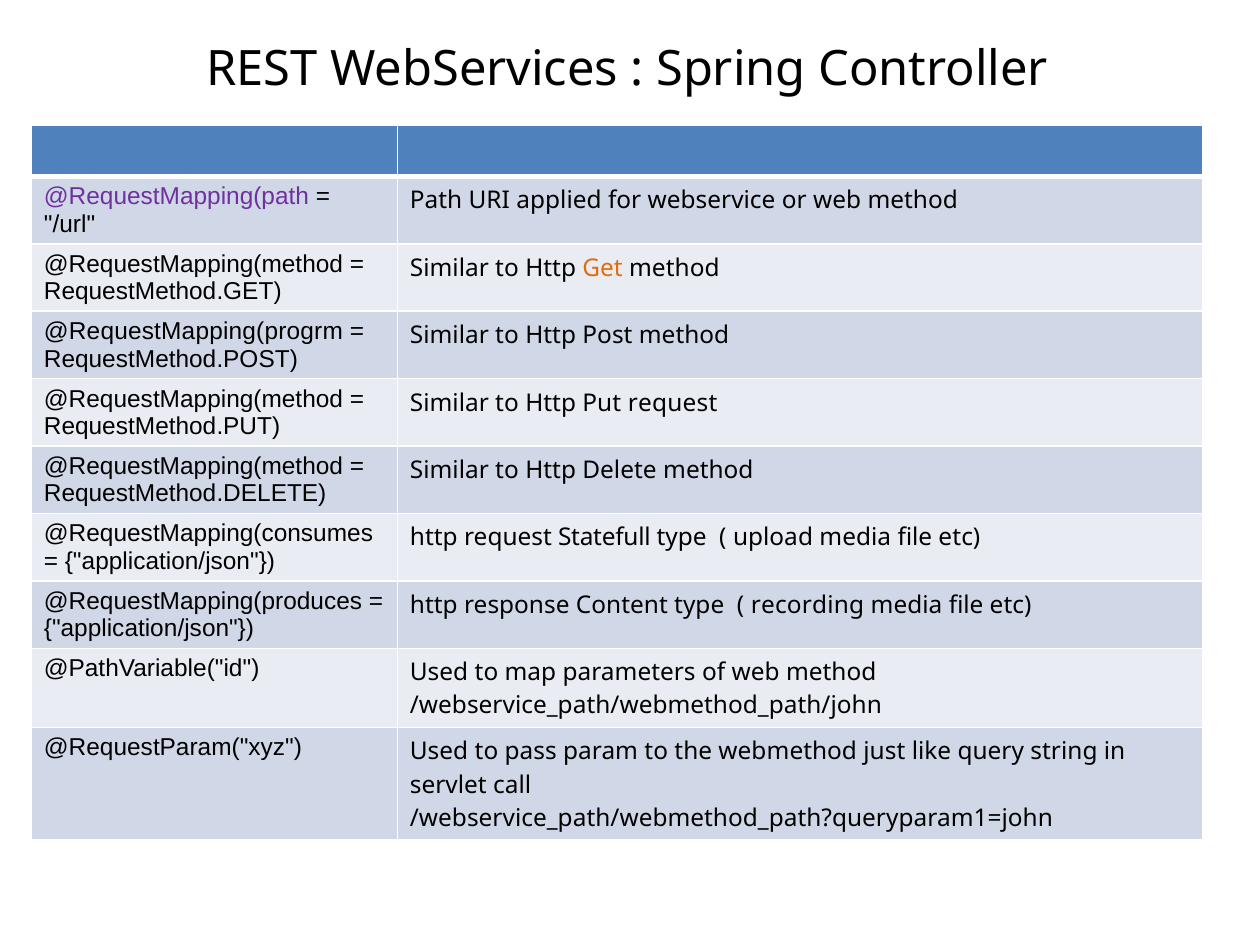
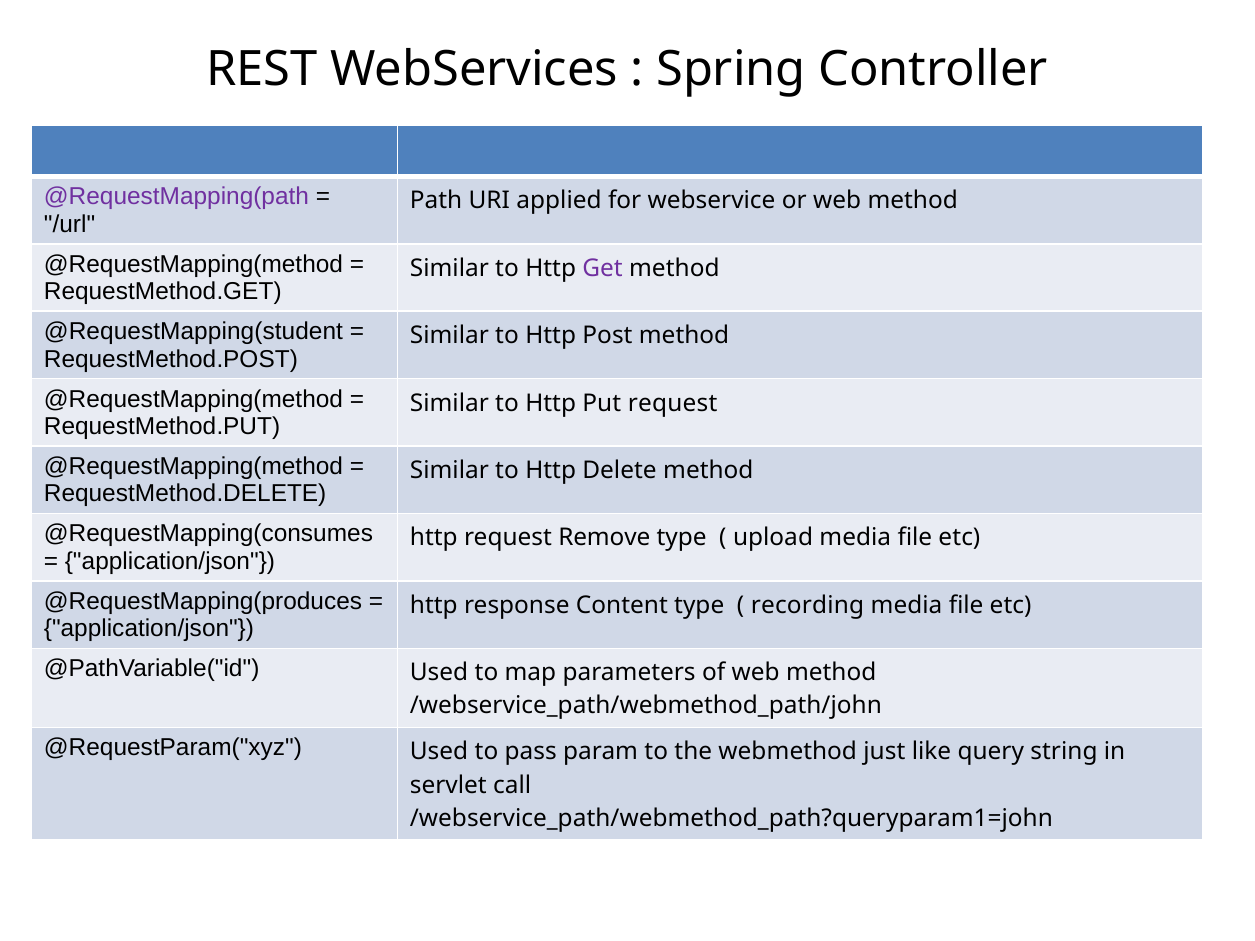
Get colour: orange -> purple
@RequestMapping(progrm: @RequestMapping(progrm -> @RequestMapping(student
Statefull: Statefull -> Remove
